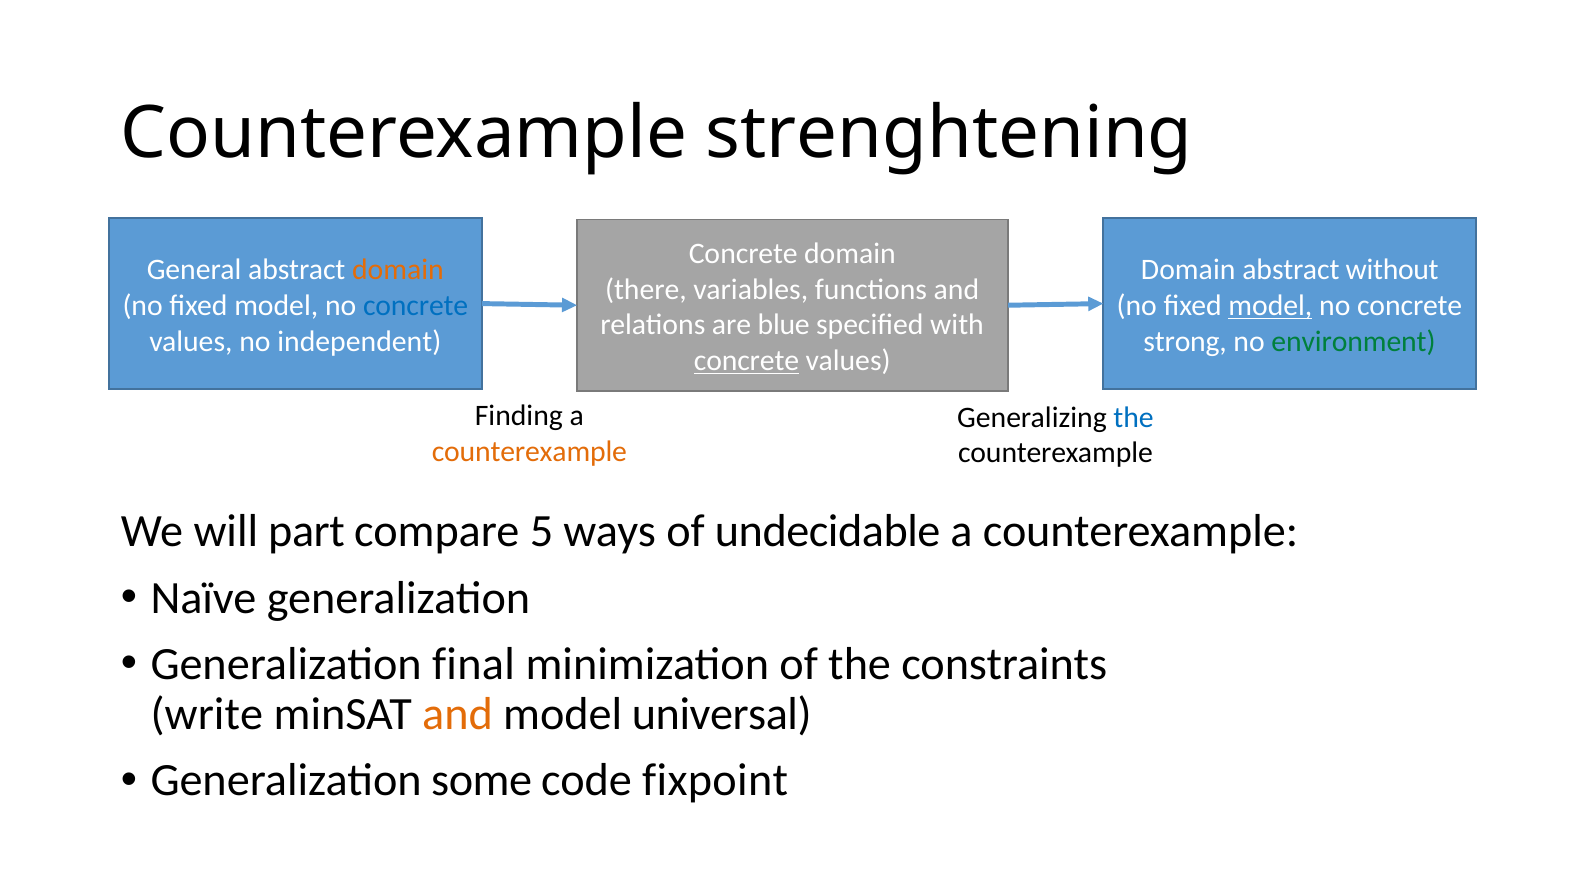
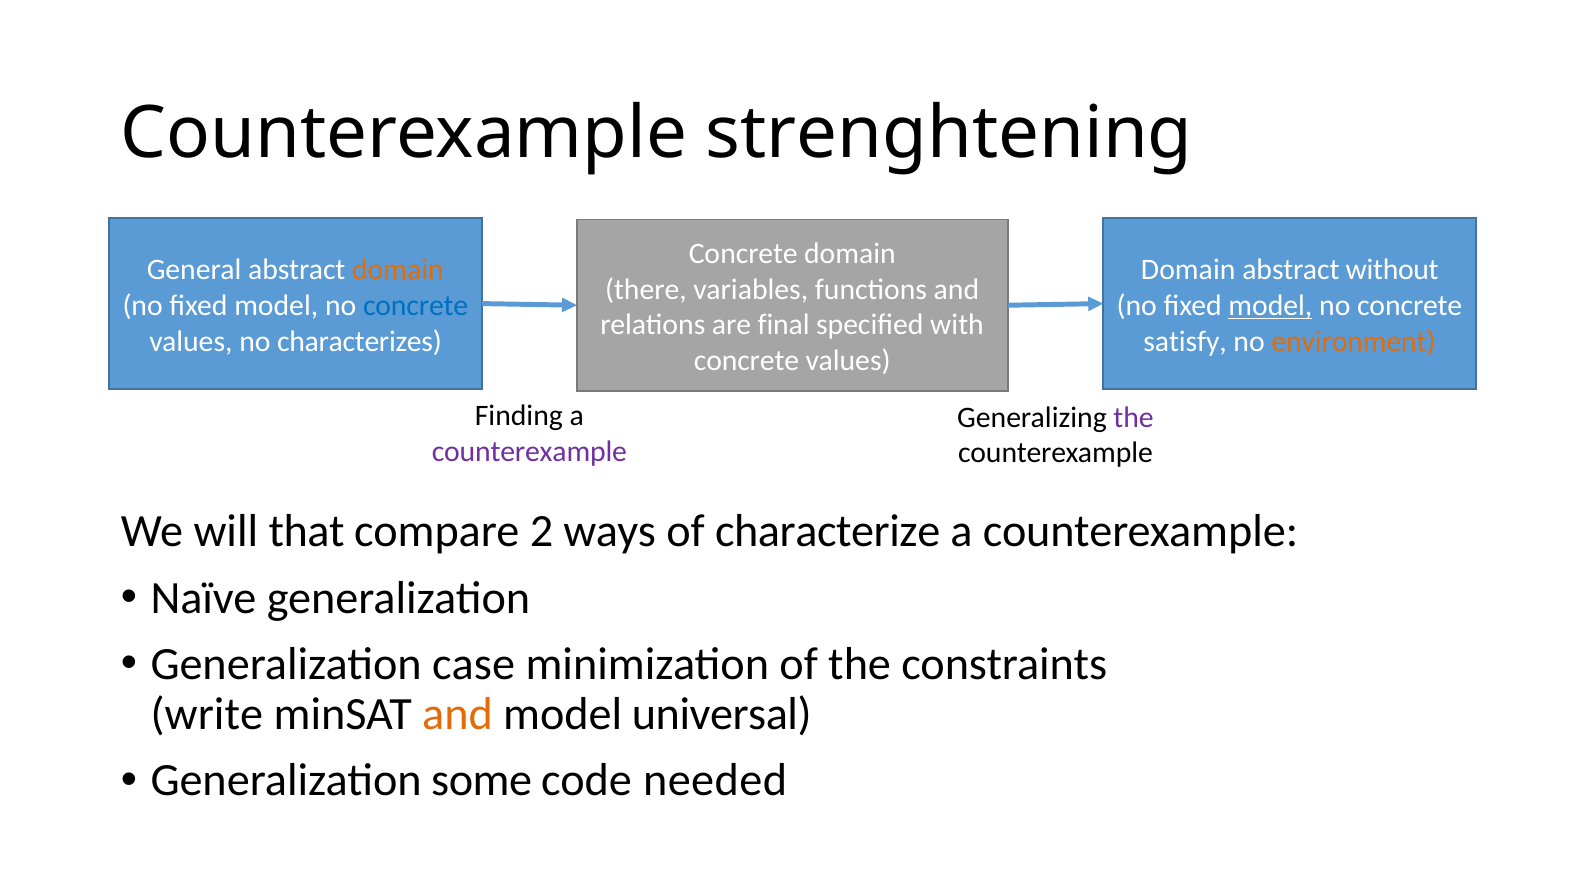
blue: blue -> final
independent: independent -> characterizes
strong: strong -> satisfy
environment colour: green -> orange
concrete at (747, 361) underline: present -> none
the at (1134, 418) colour: blue -> purple
counterexample at (529, 452) colour: orange -> purple
part: part -> that
5: 5 -> 2
undecidable: undecidable -> characterize
final: final -> case
fixpoint: fixpoint -> needed
